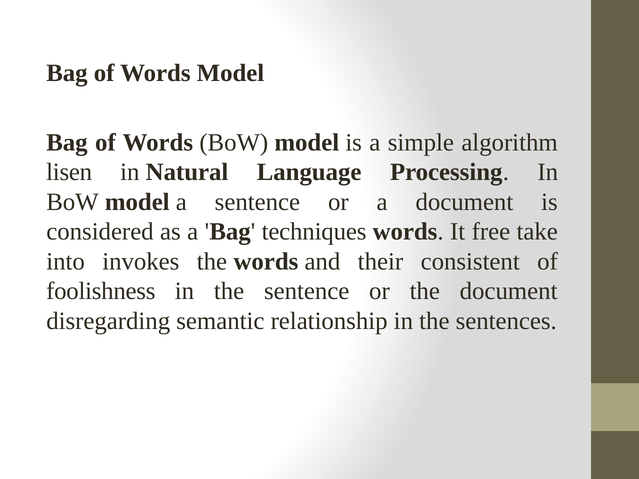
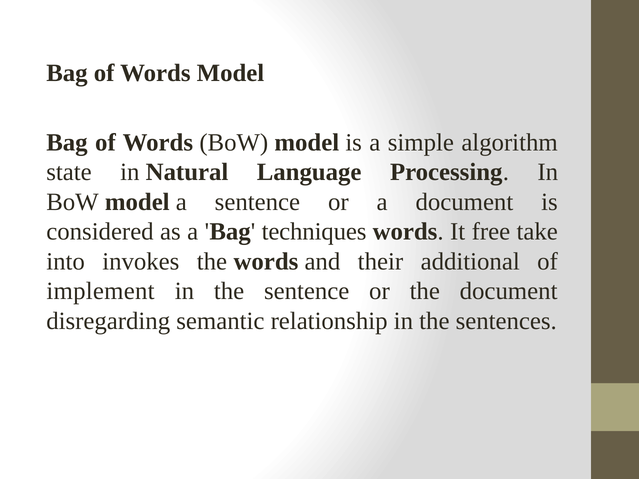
lisen: lisen -> state
consistent: consistent -> additional
foolishness: foolishness -> implement
